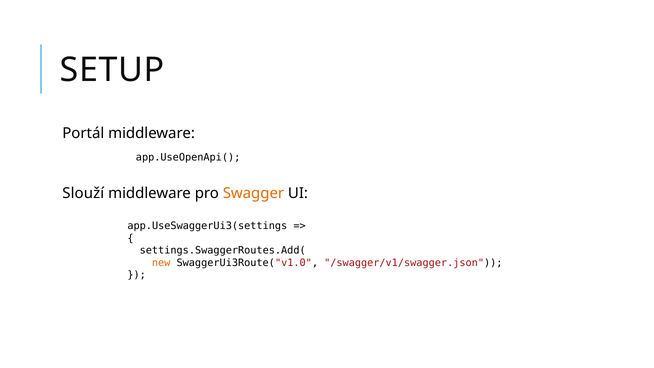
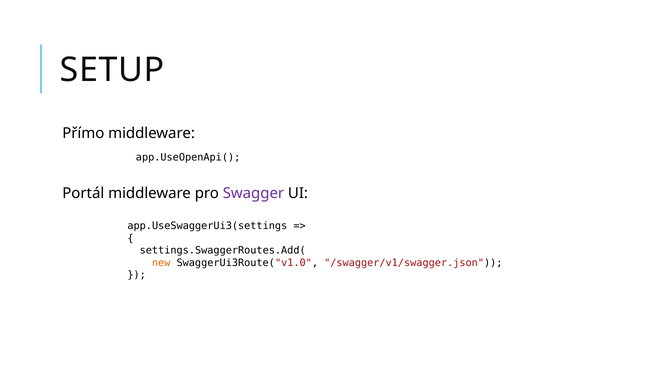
Portál: Portál -> Přímo
Slouží: Slouží -> Portál
Swagger colour: orange -> purple
